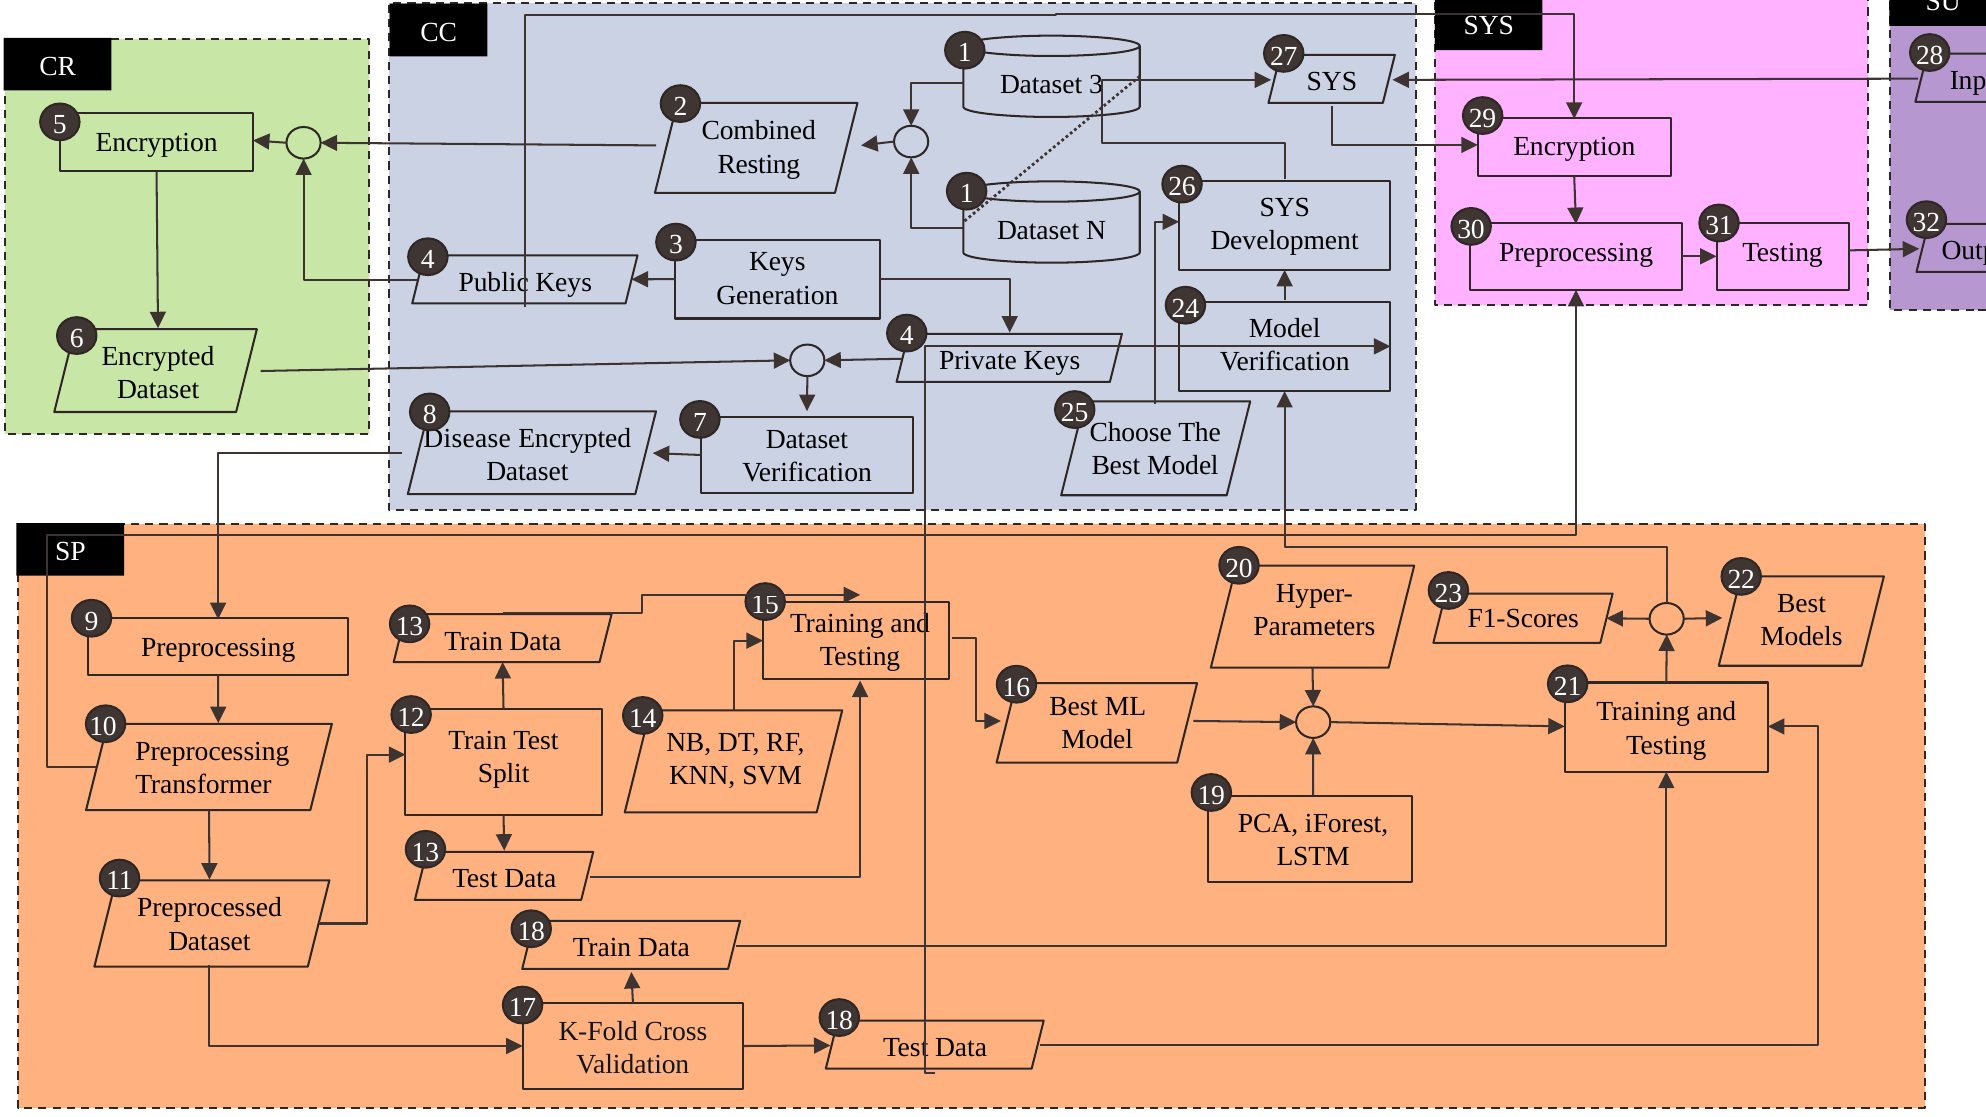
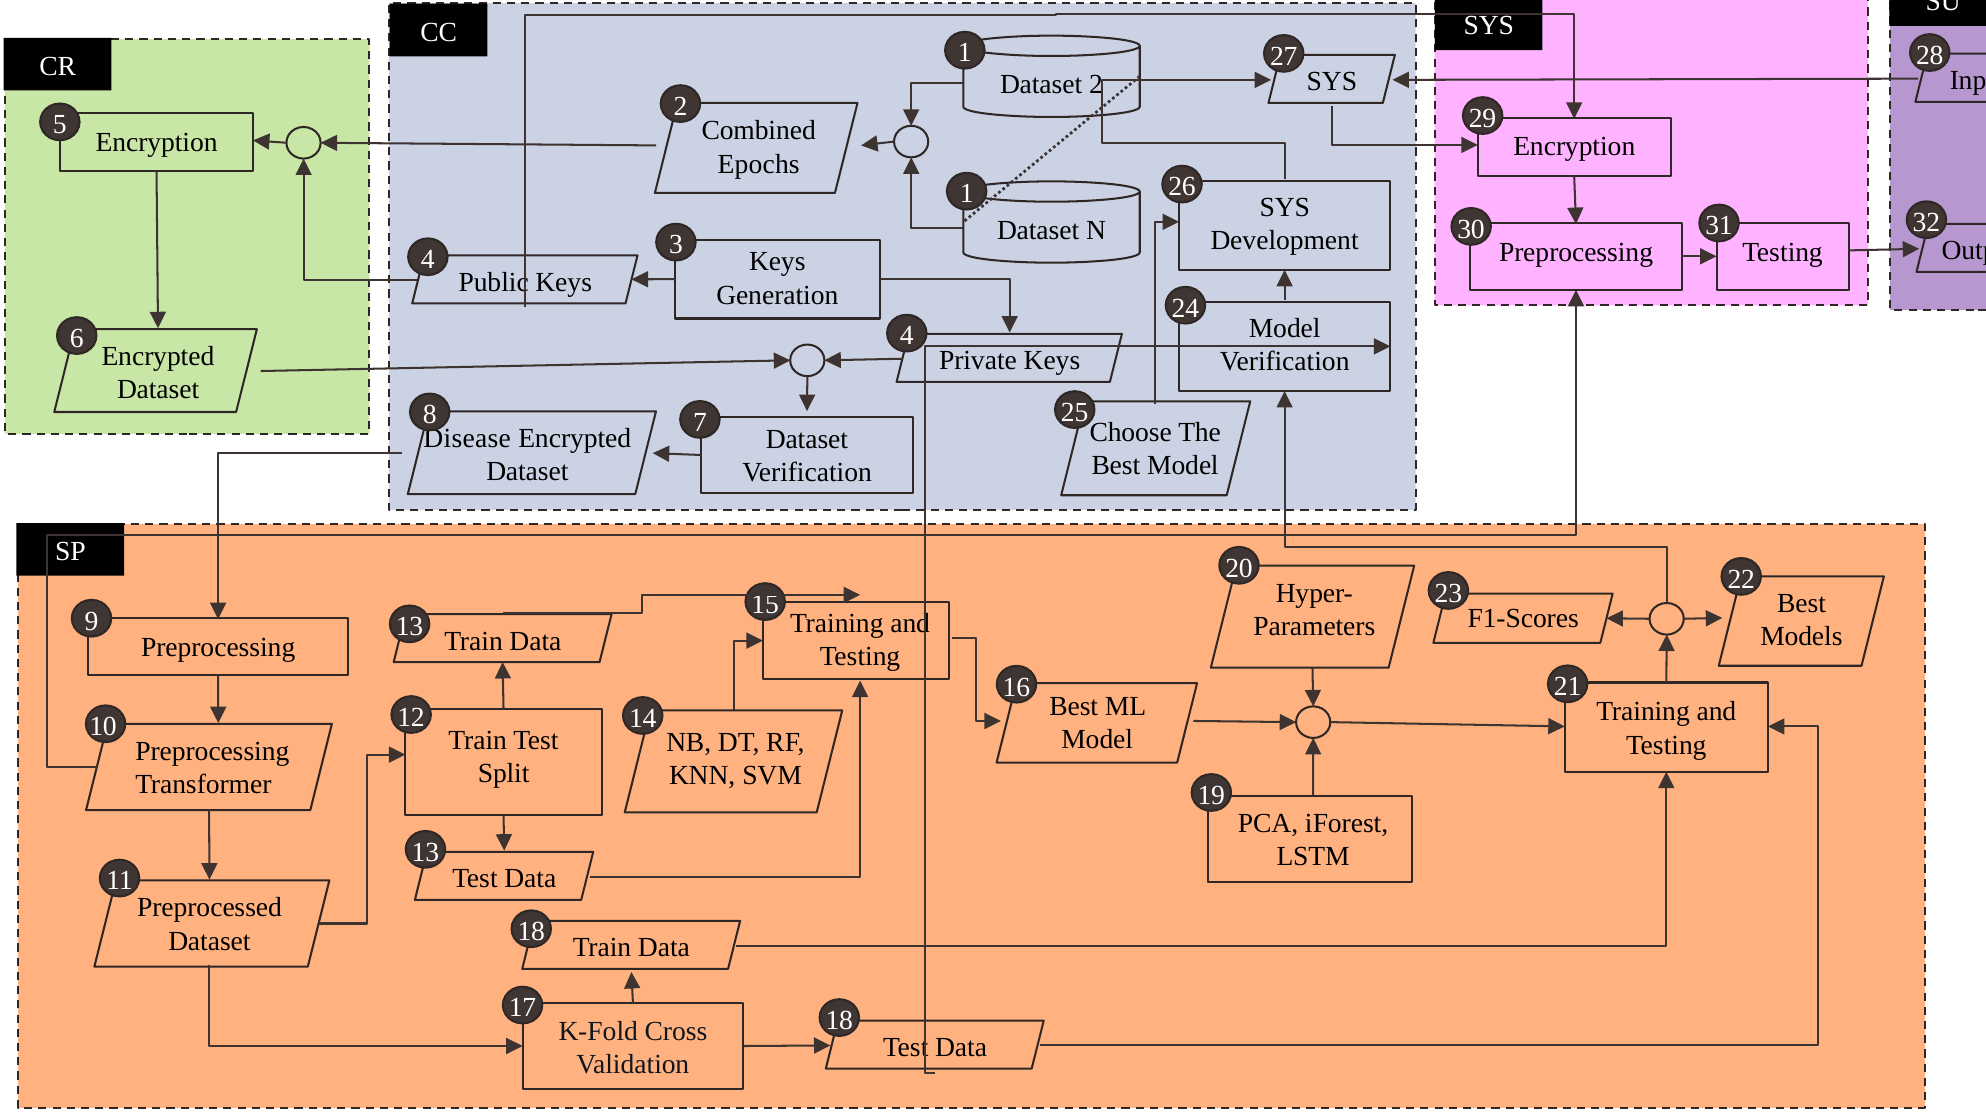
Dataset 3: 3 -> 2
Resting: Resting -> Epochs
